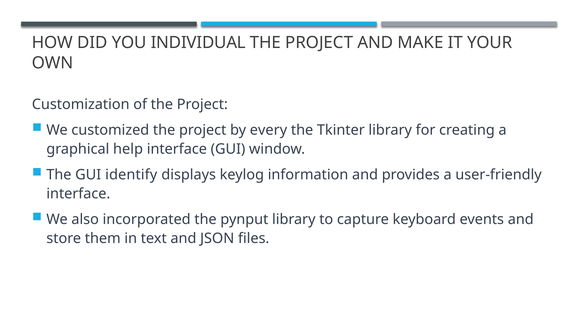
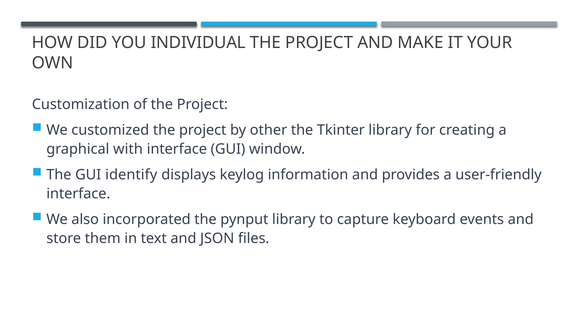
every: every -> other
help: help -> with
